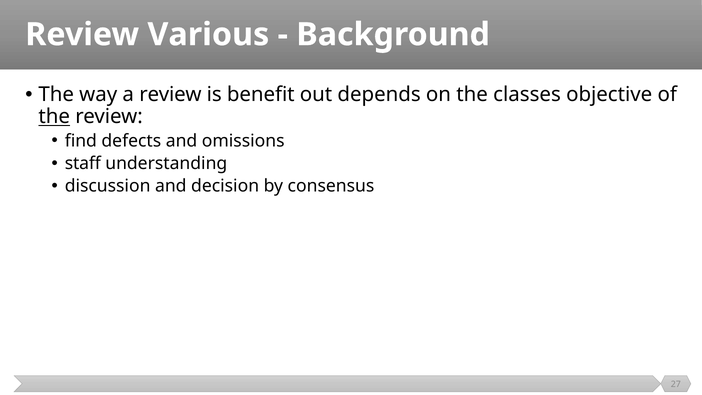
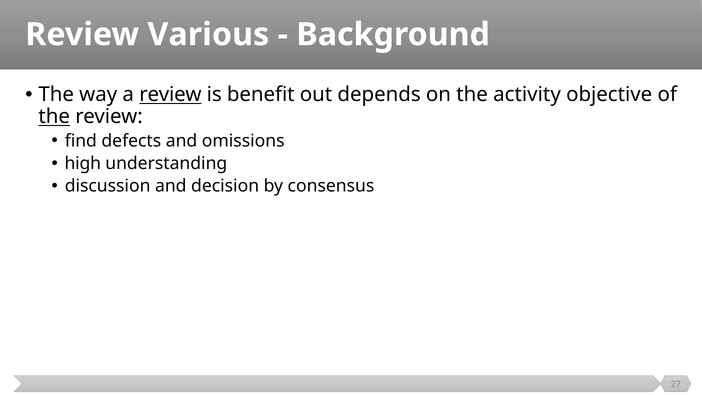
review at (170, 95) underline: none -> present
classes: classes -> activity
staff: staff -> high
